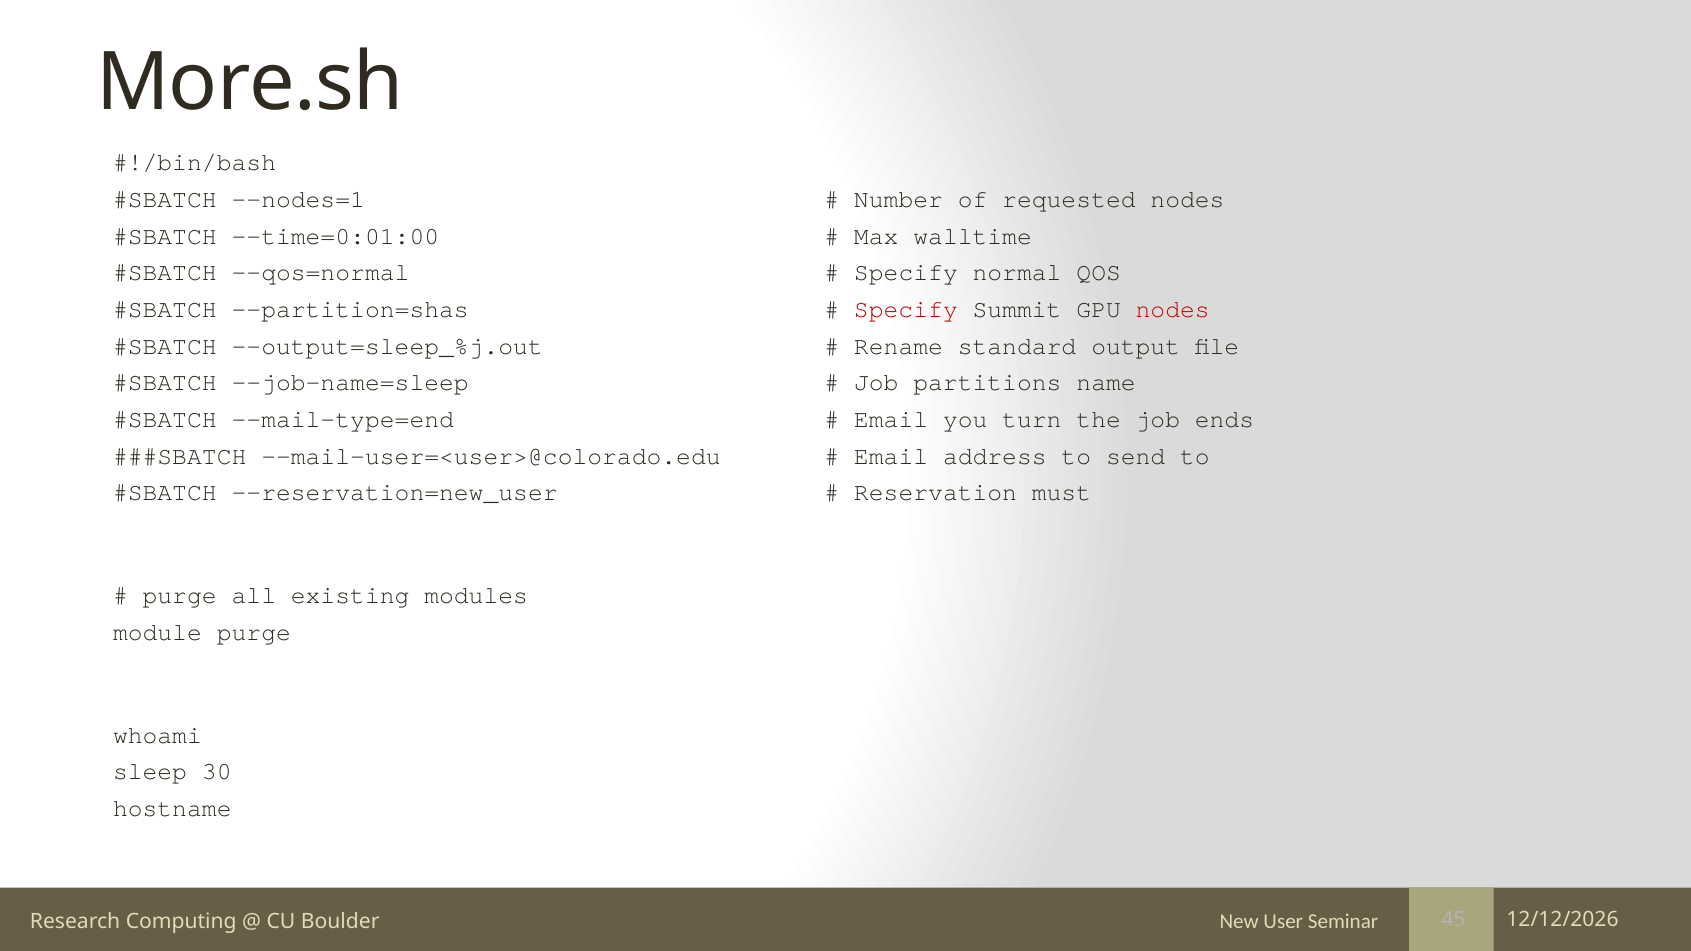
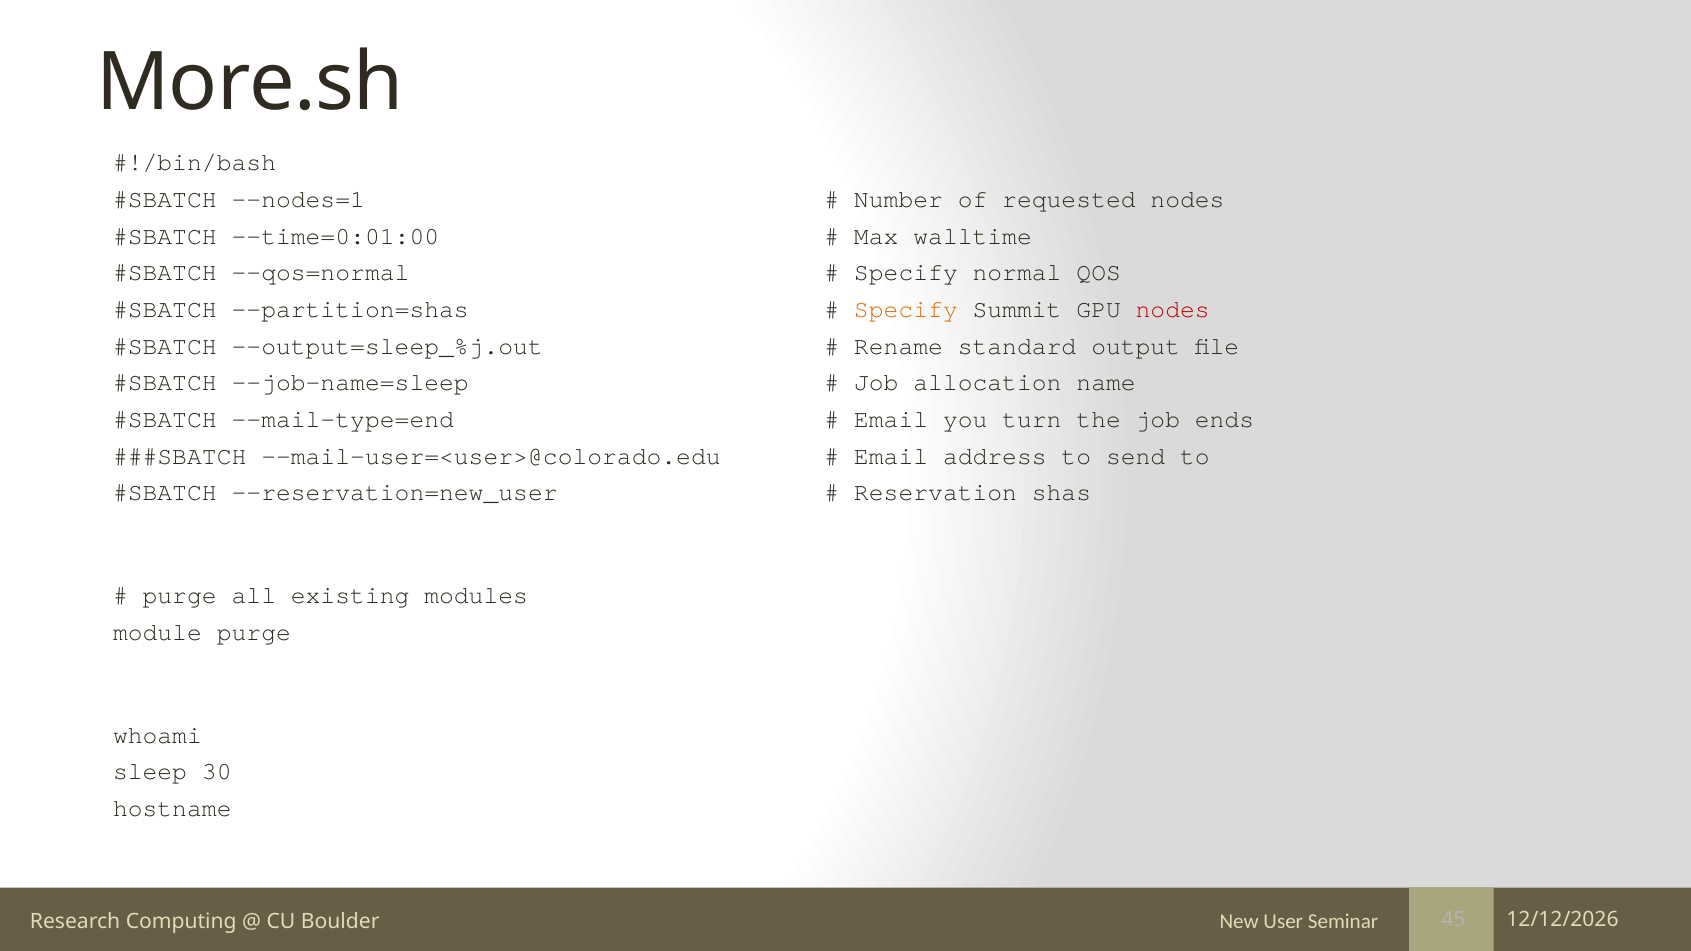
Specify at (906, 309) colour: red -> orange
partitions: partitions -> allocation
must: must -> shas
